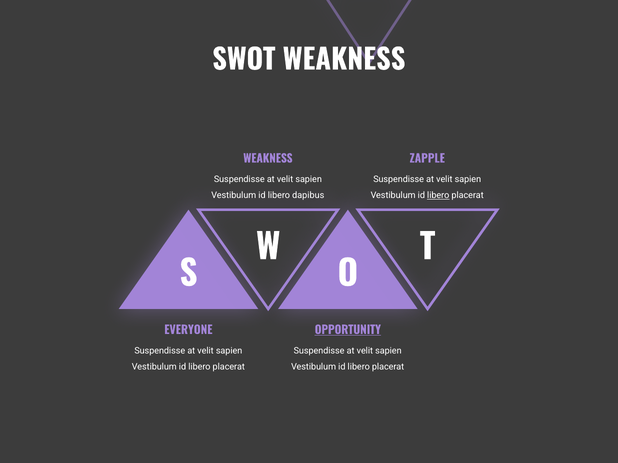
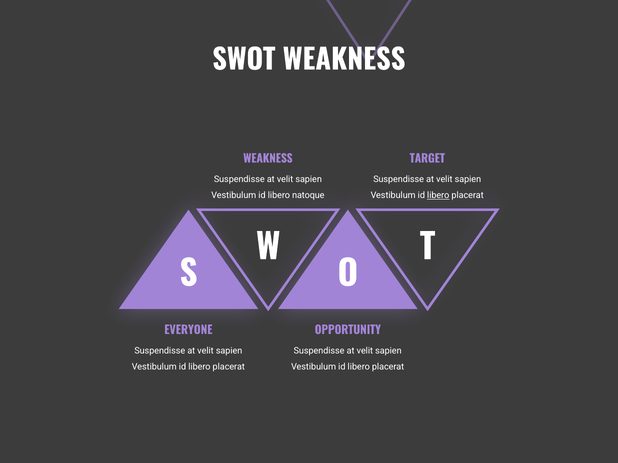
ZAPPLE: ZAPPLE -> TARGET
dapibus: dapibus -> natoque
OPPORTUNITY underline: present -> none
